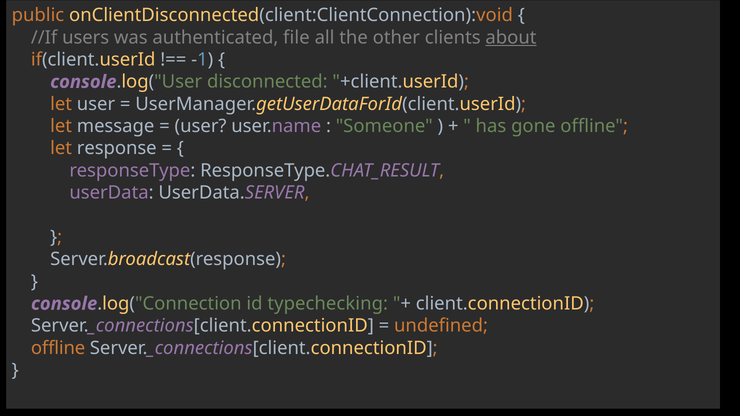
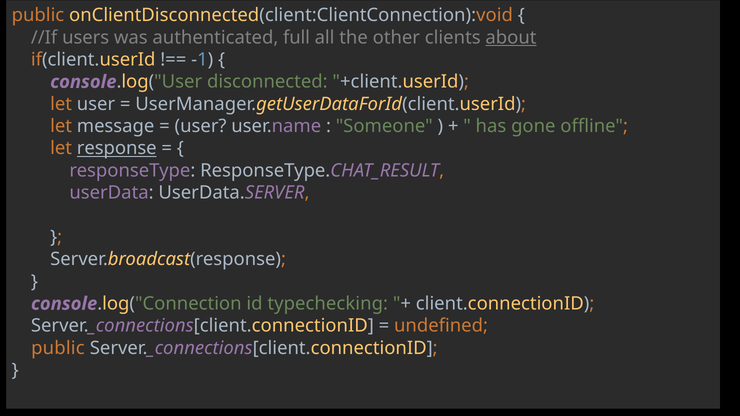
file: file -> full
response underline: none -> present
offline at (58, 348): offline -> public
